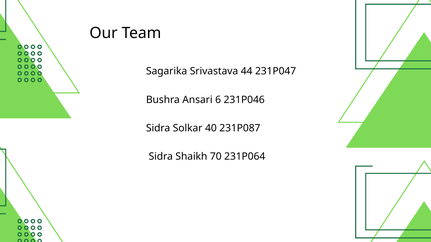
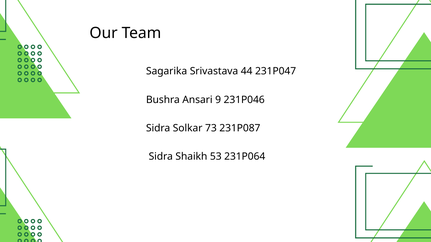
6: 6 -> 9
40: 40 -> 73
70: 70 -> 53
